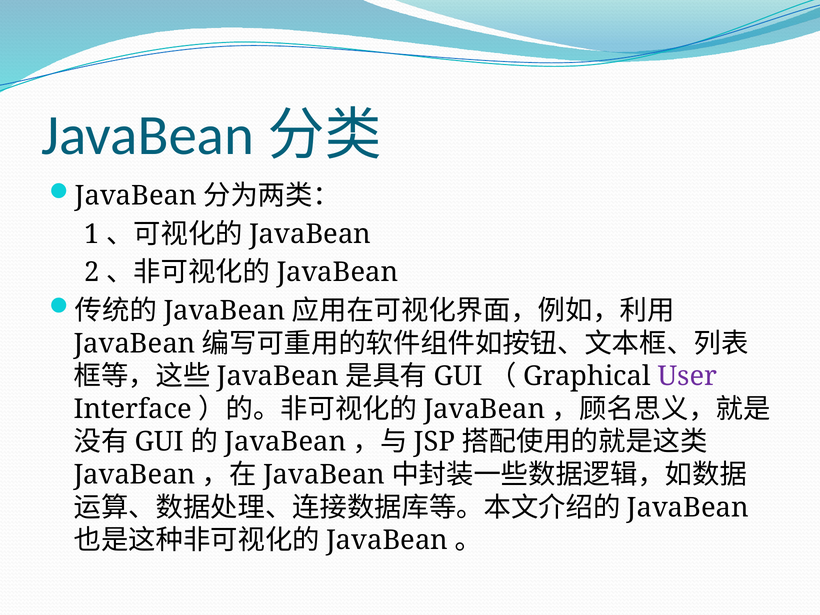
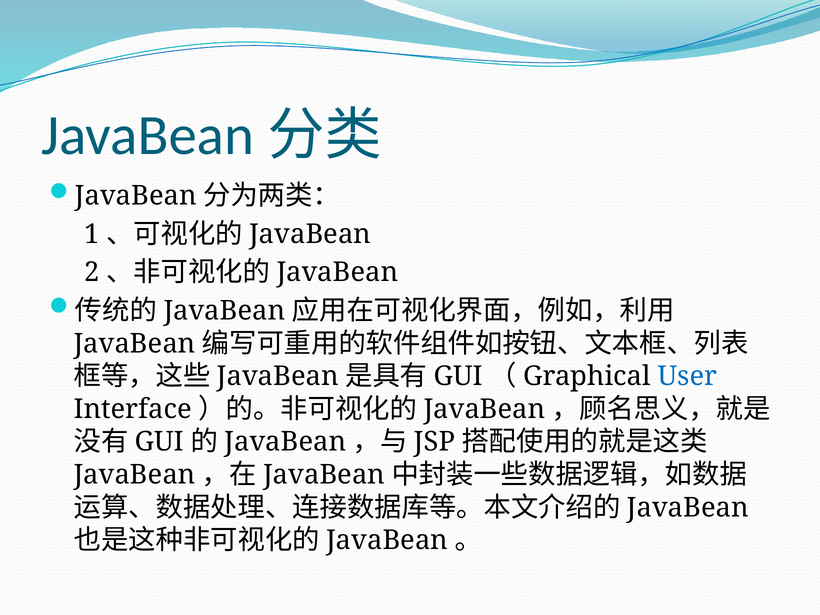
User colour: purple -> blue
